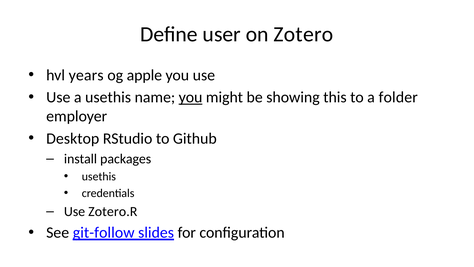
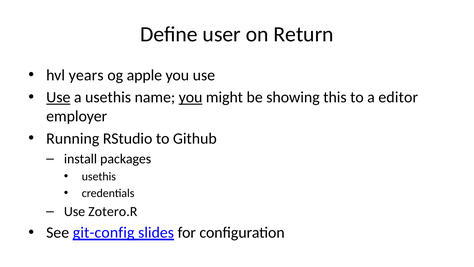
Zotero: Zotero -> Return
Use at (58, 97) underline: none -> present
folder: folder -> editor
Desktop: Desktop -> Running
git-follow: git-follow -> git-config
